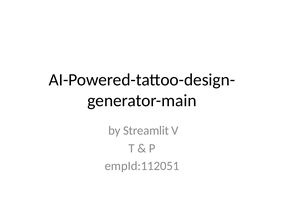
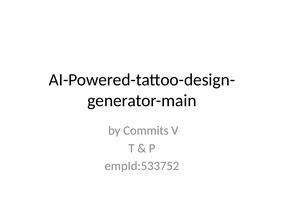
Streamlit: Streamlit -> Commits
empId:112051: empId:112051 -> empId:533752
